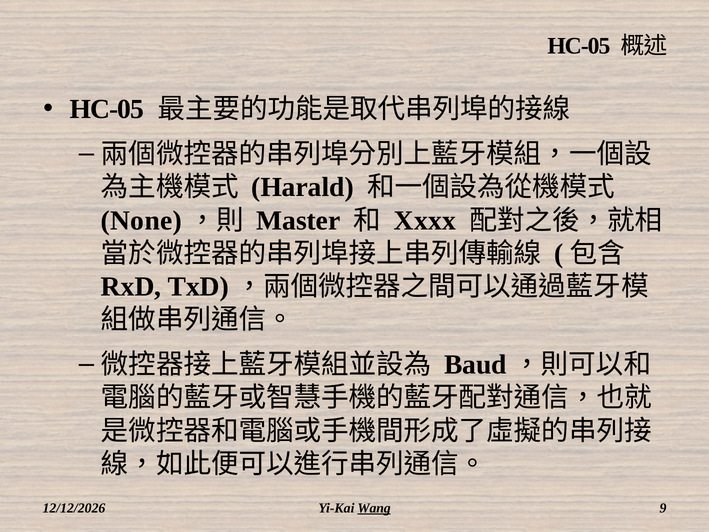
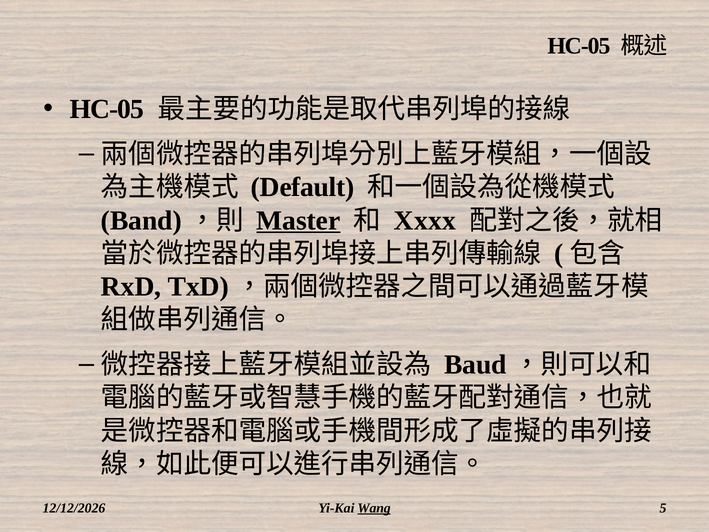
Harald: Harald -> Default
None: None -> Band
Master underline: none -> present
9: 9 -> 5
